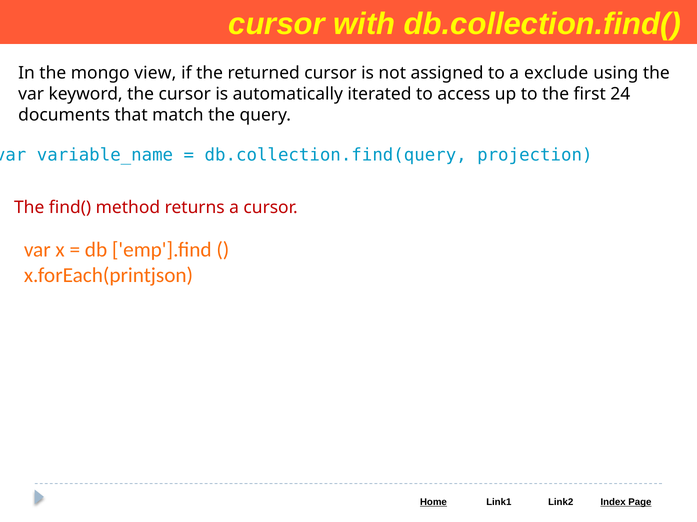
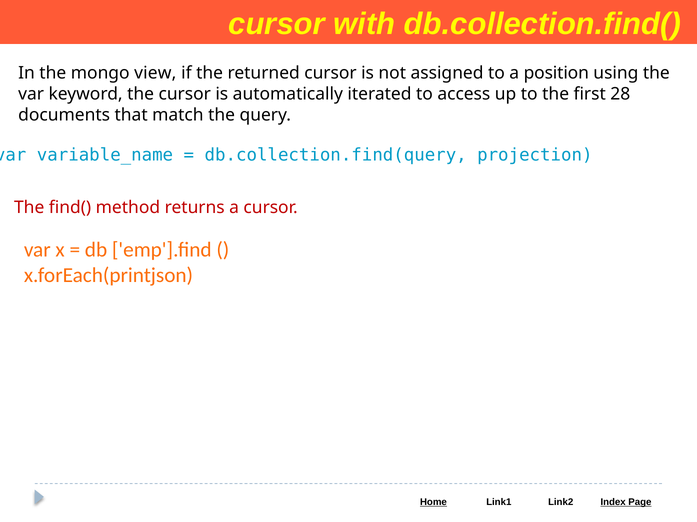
exclude: exclude -> position
24: 24 -> 28
